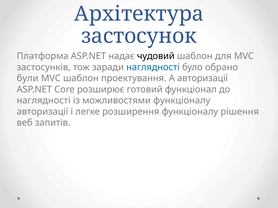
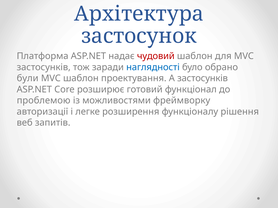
чудовий colour: black -> red
А авторизації: авторизації -> застосунків
наглядності at (44, 101): наглядності -> проблемою
можливостями функціоналу: функціоналу -> фреймворку
